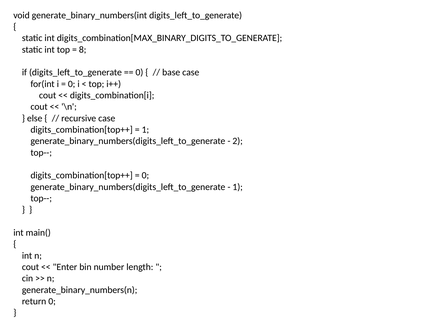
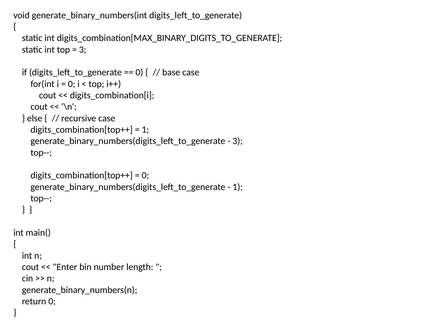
8 at (83, 50): 8 -> 3
2 at (238, 141): 2 -> 3
